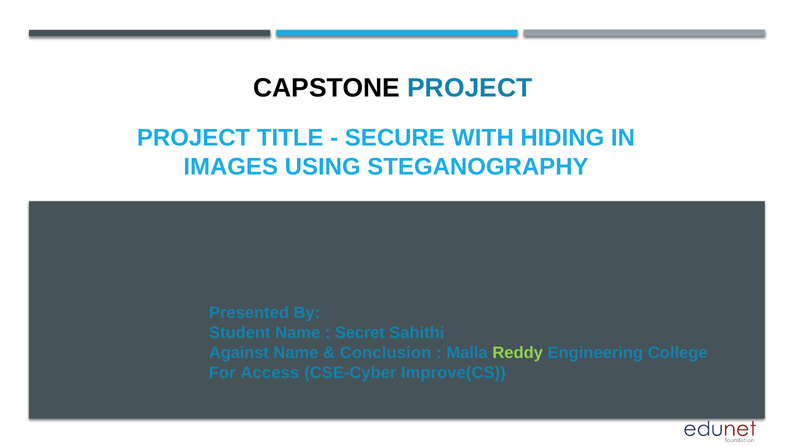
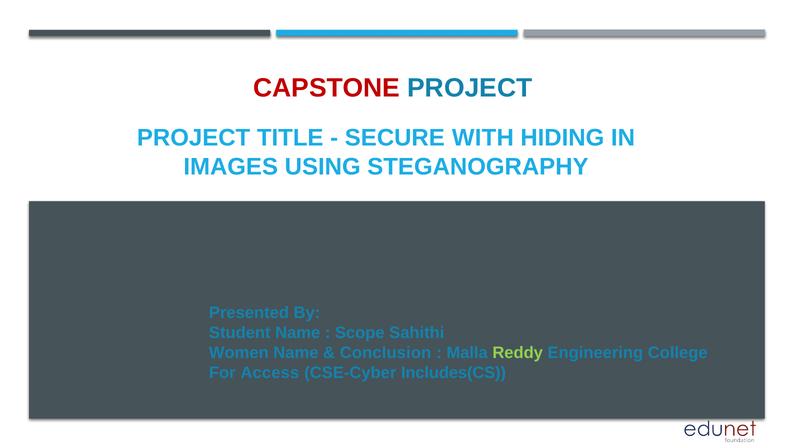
CAPSTONE colour: black -> red
Secret: Secret -> Scope
Against: Against -> Women
Improve(CS: Improve(CS -> Includes(CS
